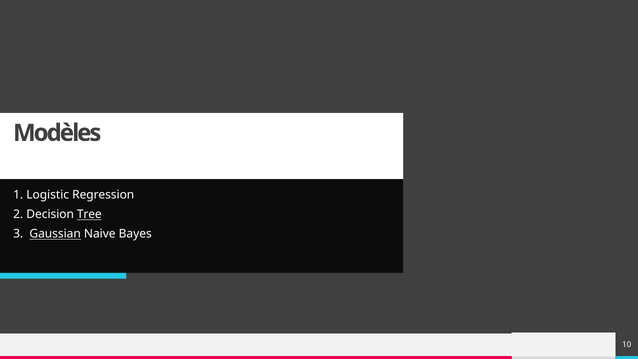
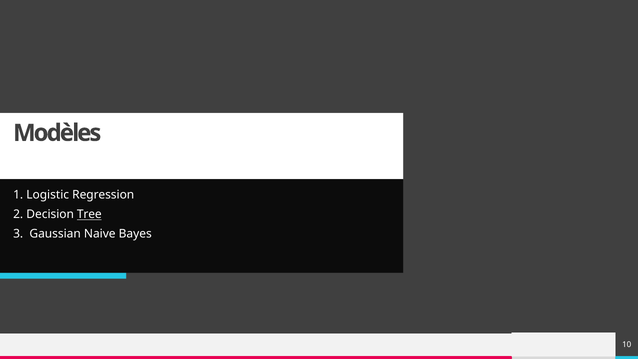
Gaussian underline: present -> none
